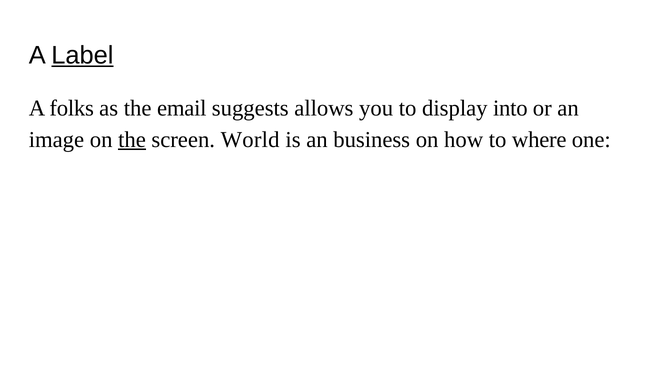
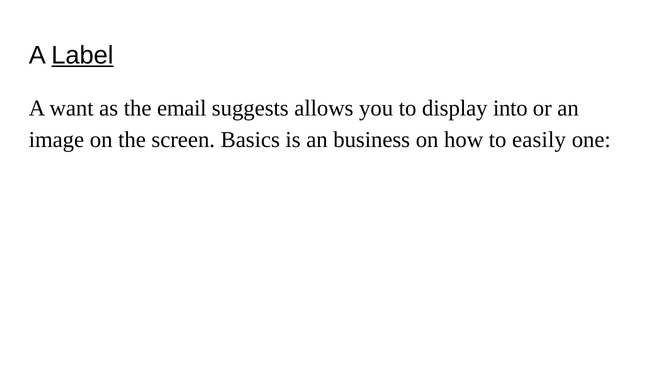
folks: folks -> want
the at (132, 140) underline: present -> none
World: World -> Basics
where: where -> easily
